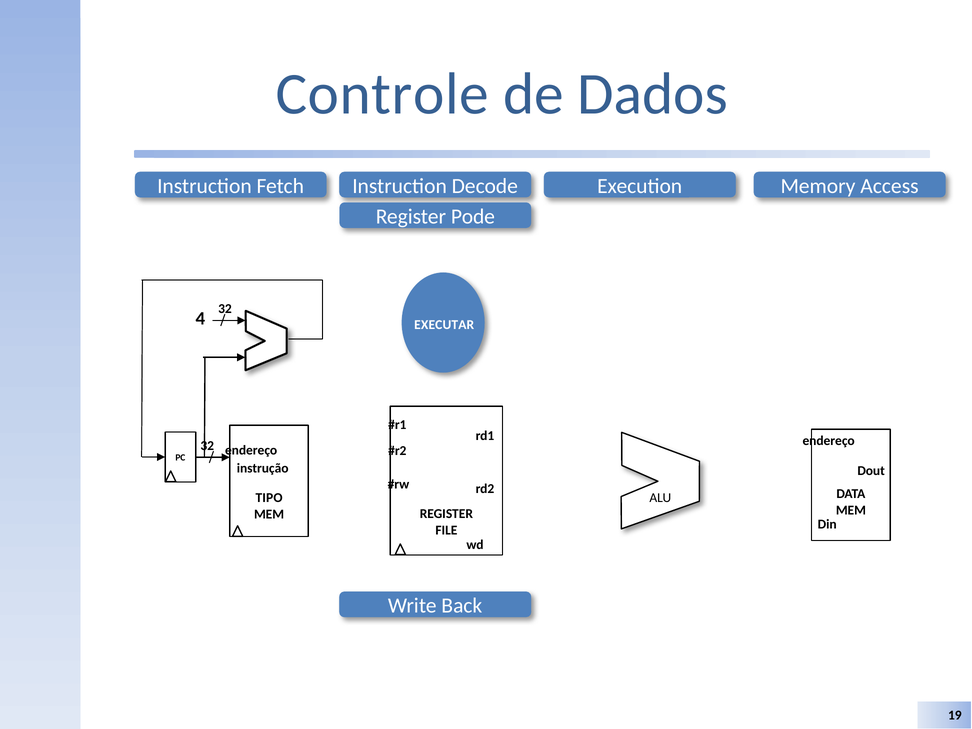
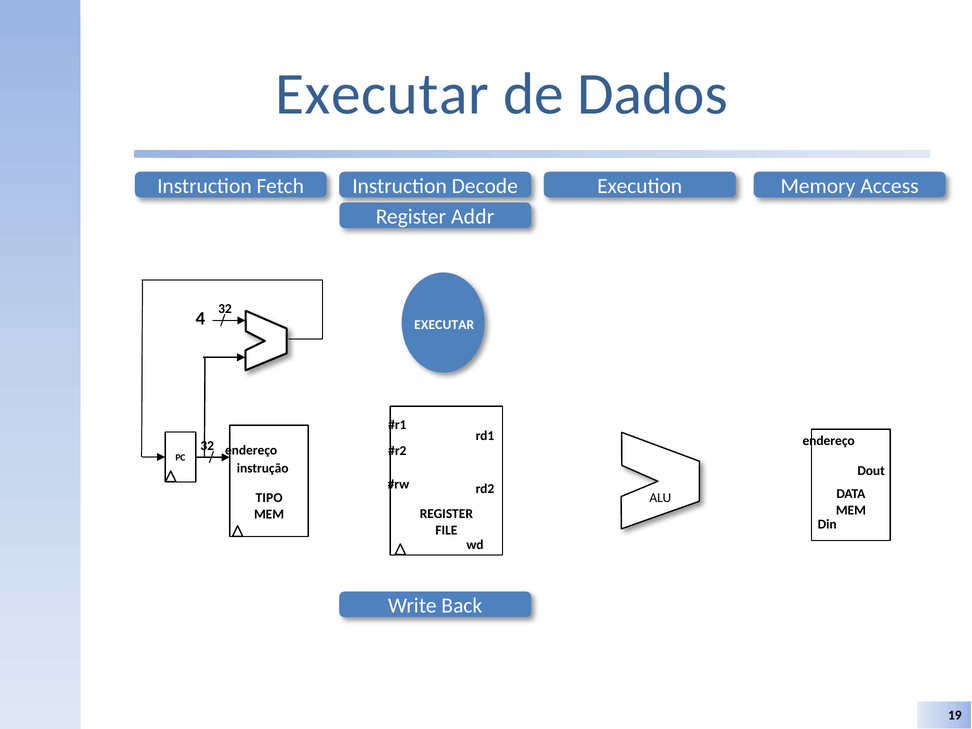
Controle at (382, 94): Controle -> Executar
Pode: Pode -> Addr
